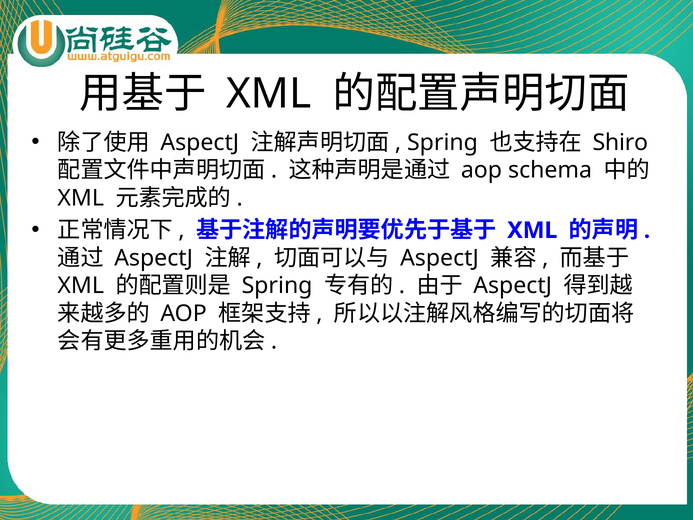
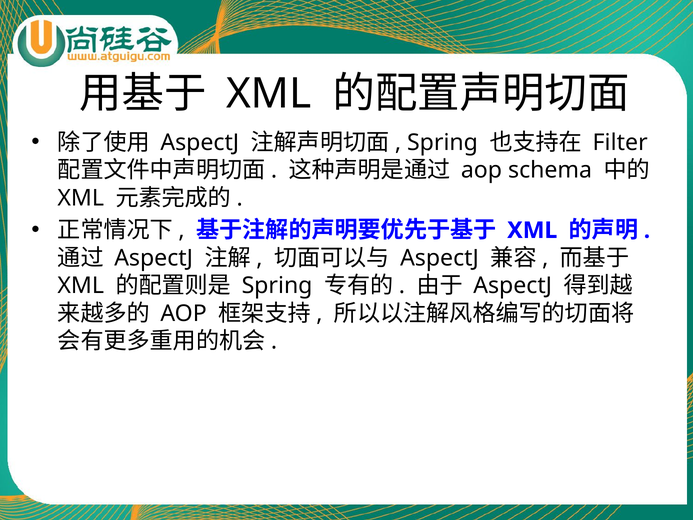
Shiro: Shiro -> Filter
